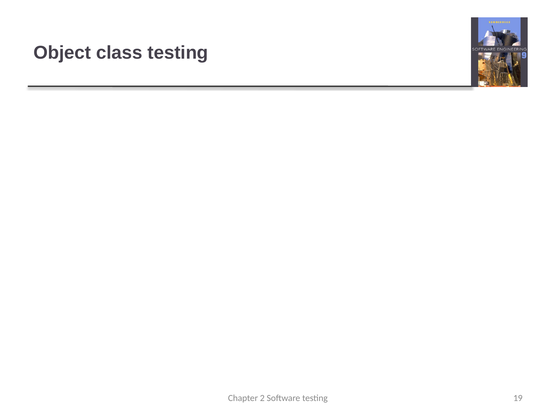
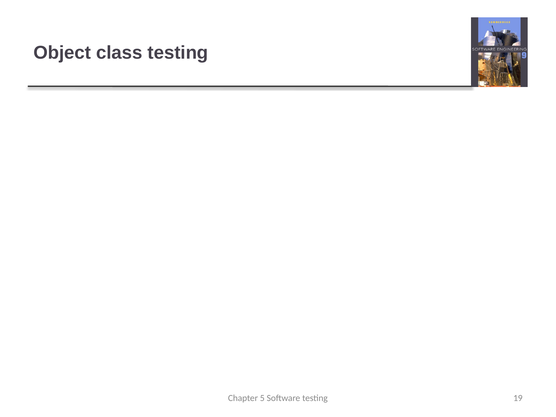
2: 2 -> 5
